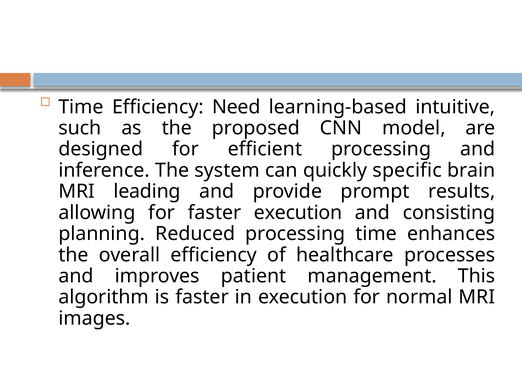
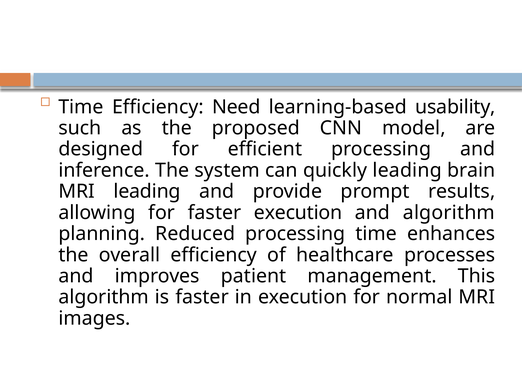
intuitive: intuitive -> usability
quickly specific: specific -> leading
and consisting: consisting -> algorithm
